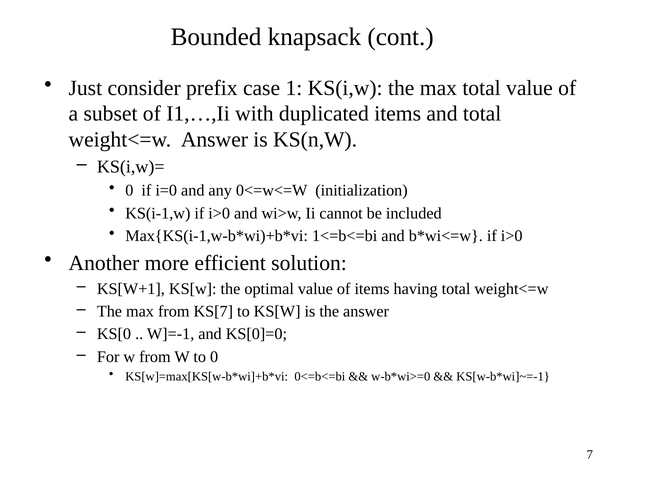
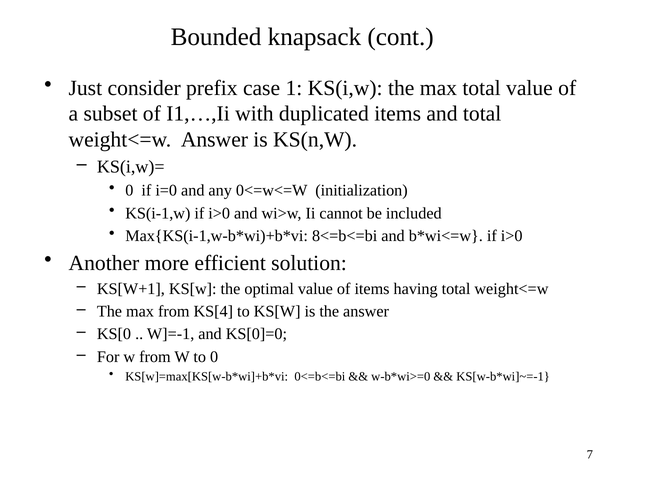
1<=b<=bi: 1<=b<=bi -> 8<=b<=bi
KS[7: KS[7 -> KS[4
